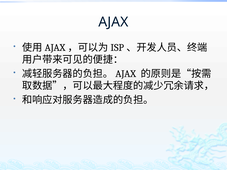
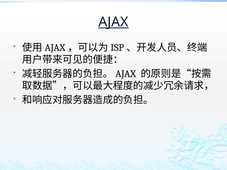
AJAX underline: none -> present
